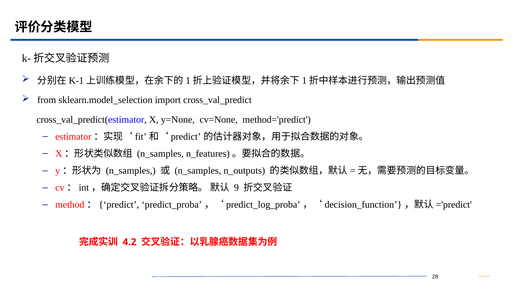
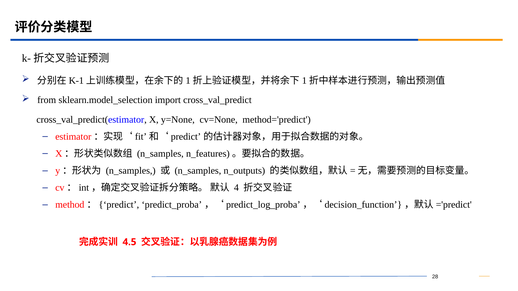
9: 9 -> 4
4.2: 4.2 -> 4.5
